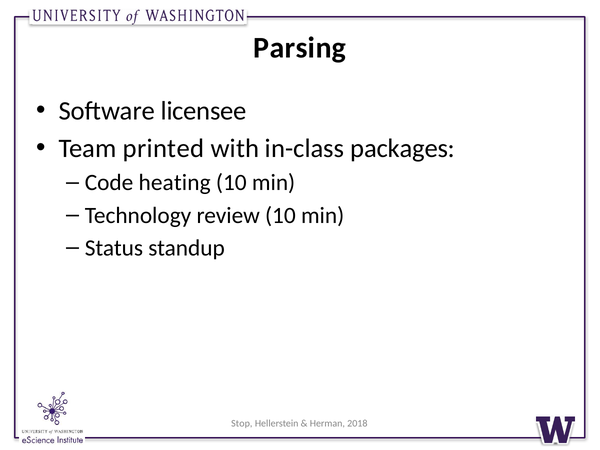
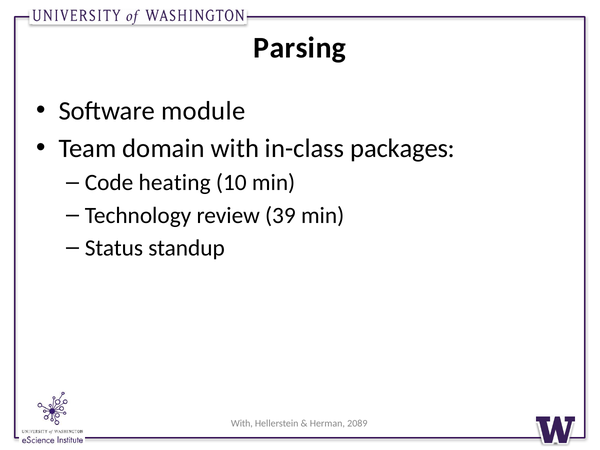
licensee: licensee -> module
printed: printed -> domain
review 10: 10 -> 39
Stop at (242, 424): Stop -> With
2018: 2018 -> 2089
